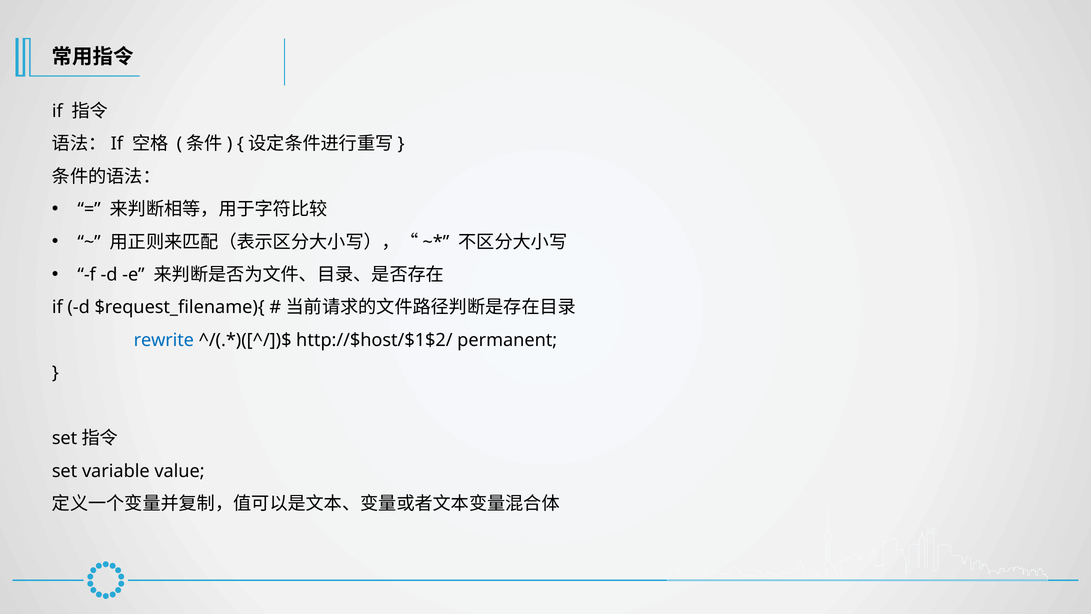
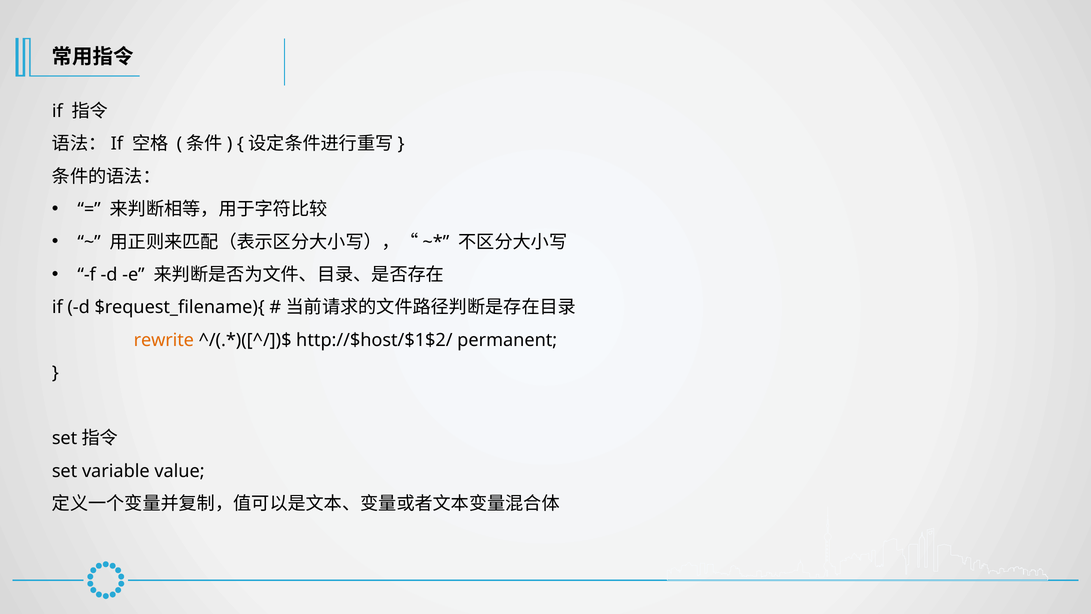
rewrite colour: blue -> orange
